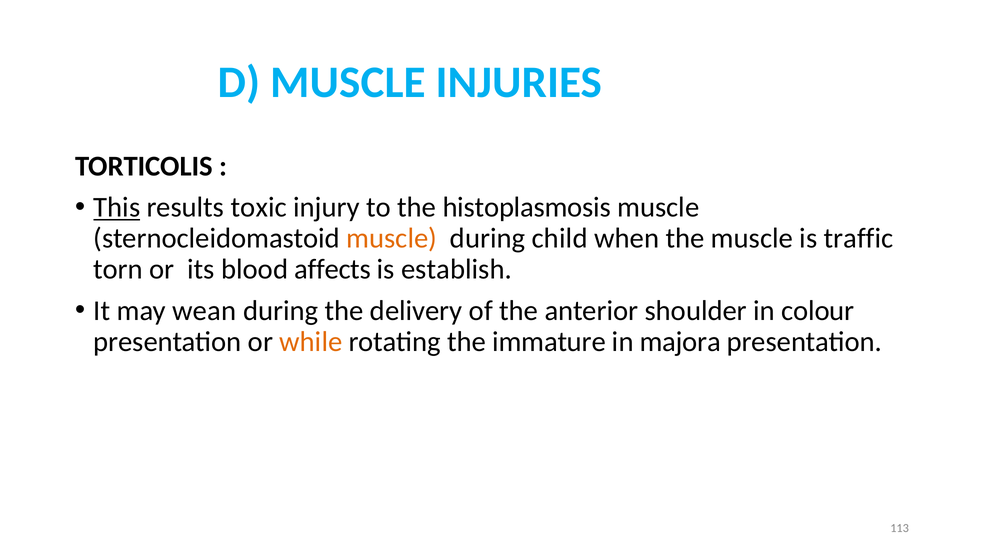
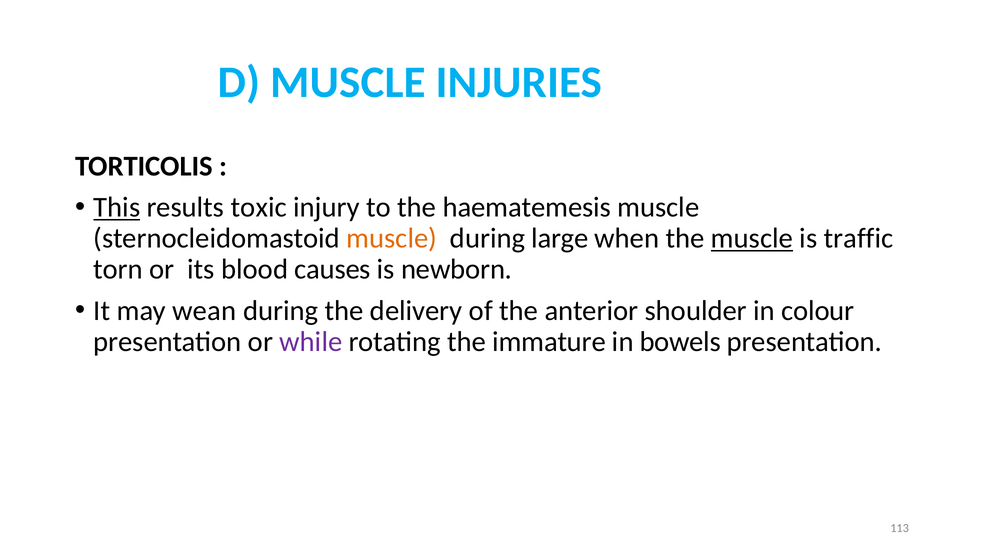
histoplasmosis: histoplasmosis -> haematemesis
child: child -> large
muscle at (752, 239) underline: none -> present
affects: affects -> causes
establish: establish -> newborn
while colour: orange -> purple
majora: majora -> bowels
